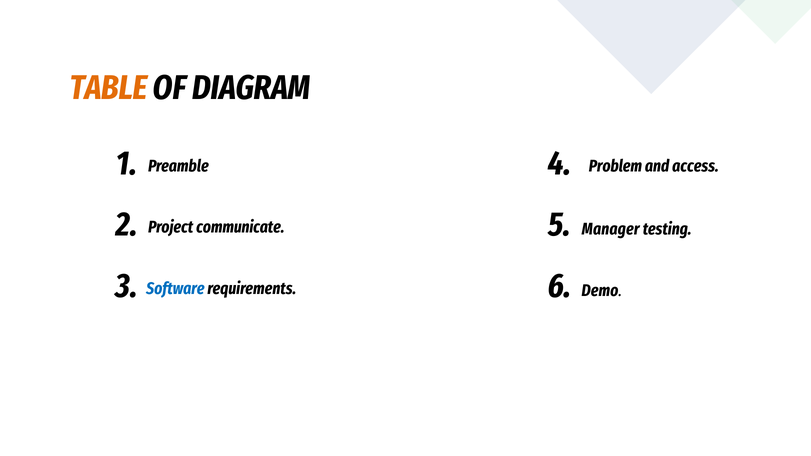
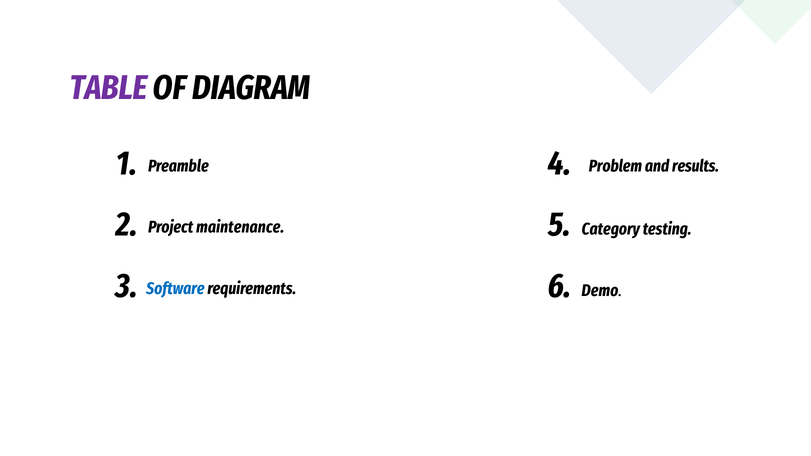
TABLE colour: orange -> purple
access: access -> results
communicate: communicate -> maintenance
Manager: Manager -> Category
